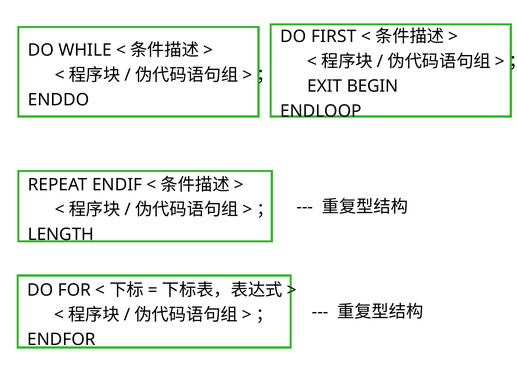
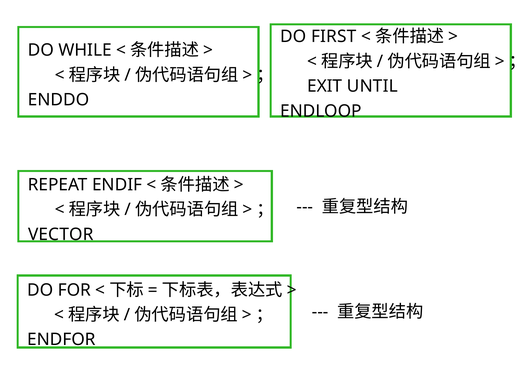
BEGIN: BEGIN -> UNTIL
LENGTH: LENGTH -> VECTOR
